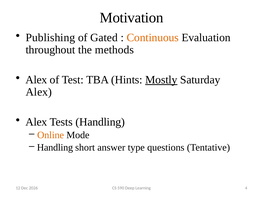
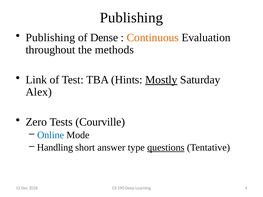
Motivation at (132, 18): Motivation -> Publishing
Gated: Gated -> Dense
Alex at (36, 80): Alex -> Link
Alex at (36, 122): Alex -> Zero
Tests Handling: Handling -> Courville
Online colour: orange -> blue
questions underline: none -> present
